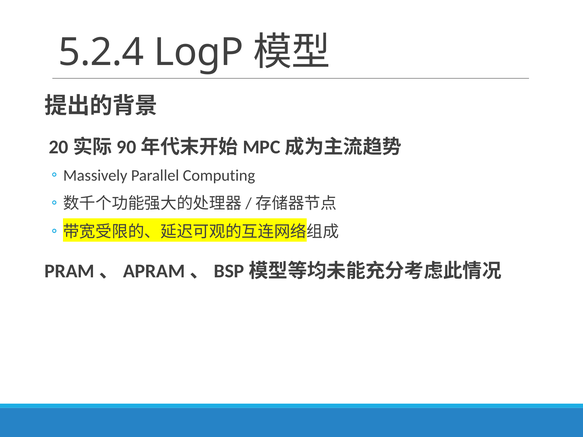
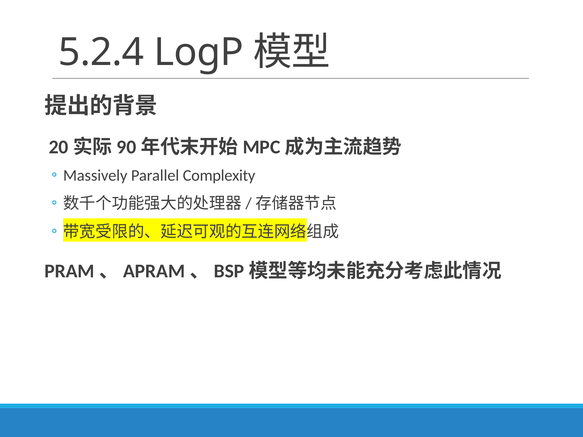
Computing: Computing -> Complexity
